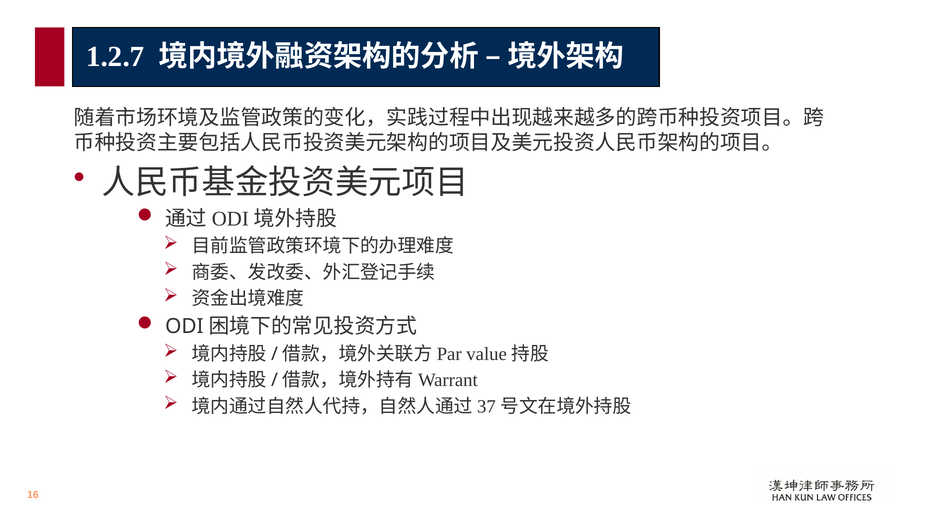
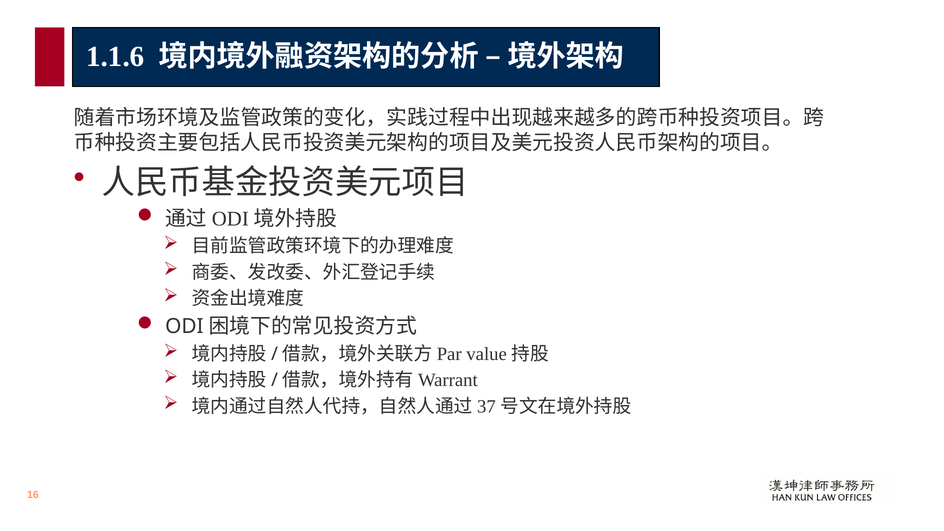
1.2.7: 1.2.7 -> 1.1.6
